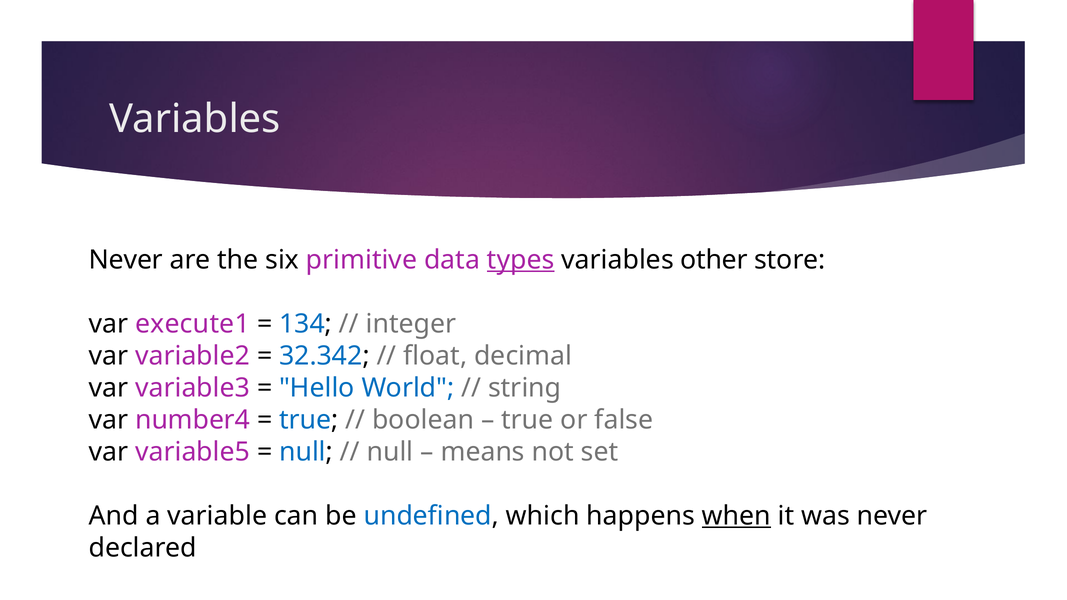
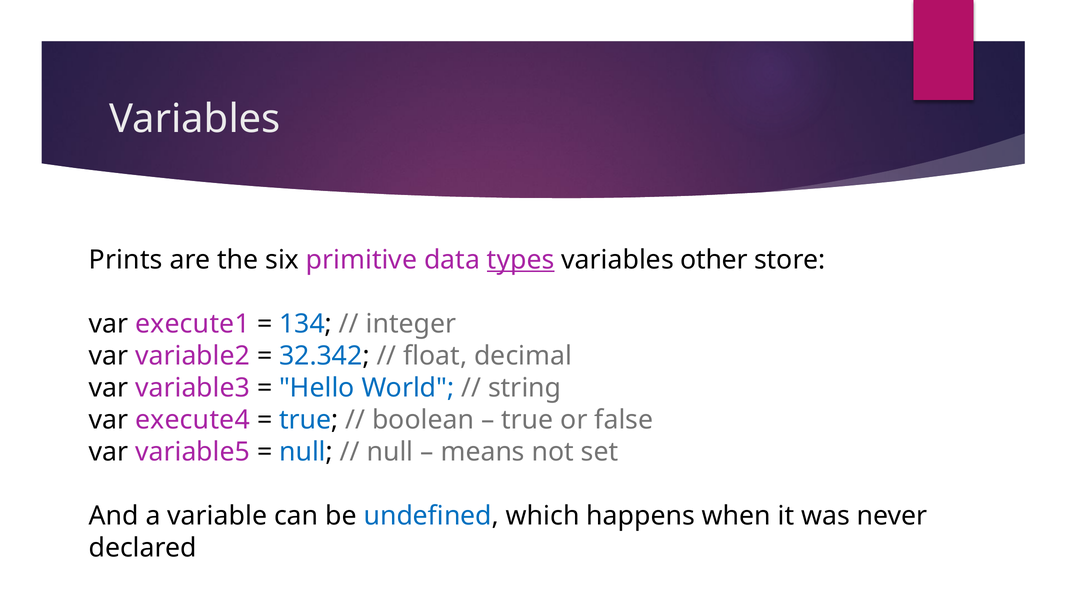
Never at (126, 260): Never -> Prints
number4: number4 -> execute4
when underline: present -> none
